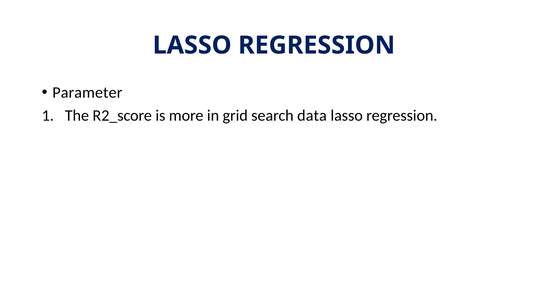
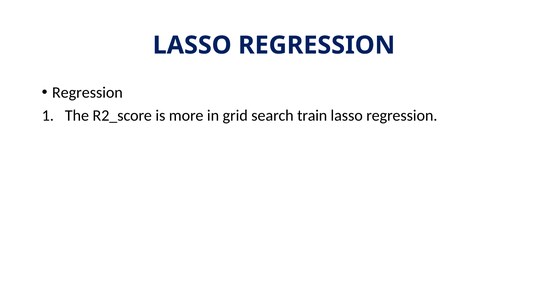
Parameter at (87, 93): Parameter -> Regression
data: data -> train
